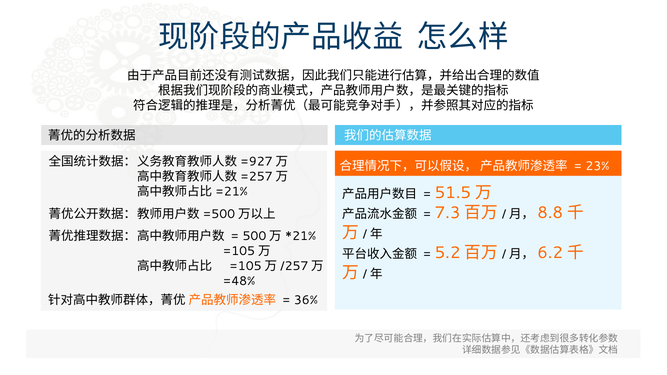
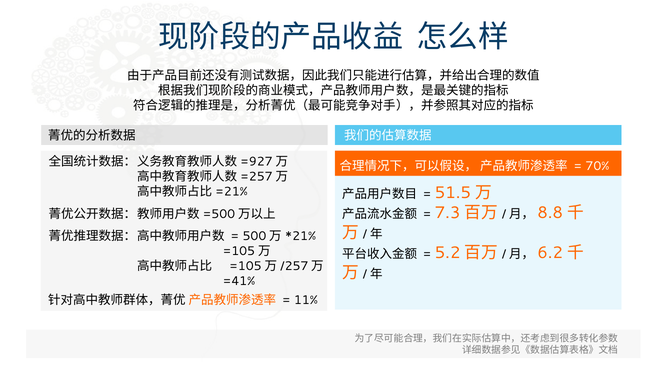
23%: 23% -> 70%
=48%: =48% -> =41%
36%: 36% -> 11%
